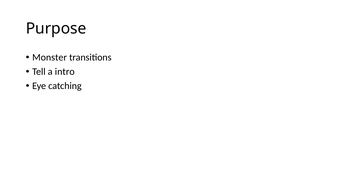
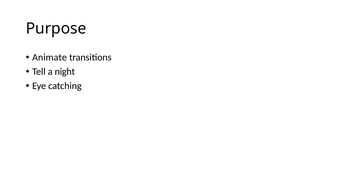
Monster: Monster -> Animate
intro: intro -> night
